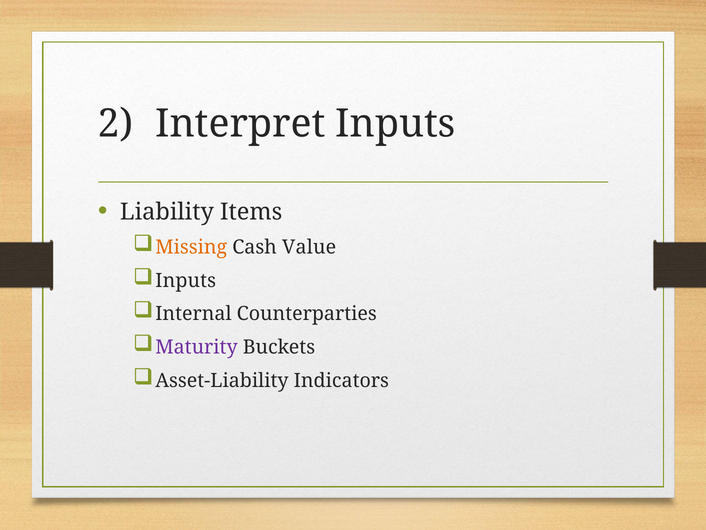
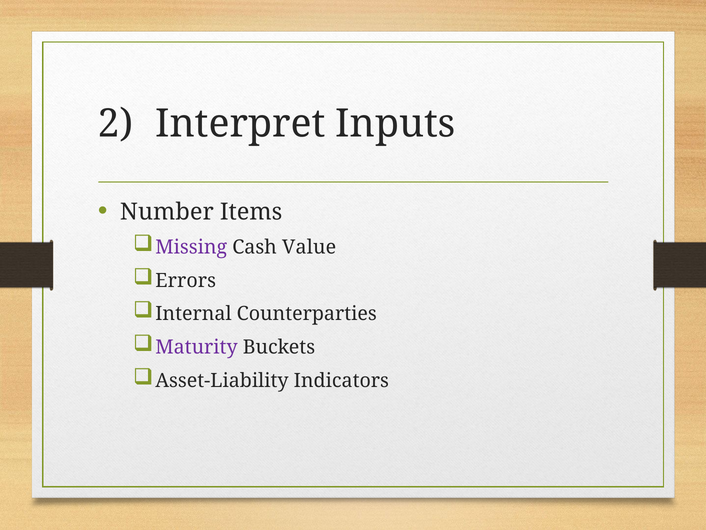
Liability: Liability -> Number
Missing colour: orange -> purple
Inputs at (186, 280): Inputs -> Errors
